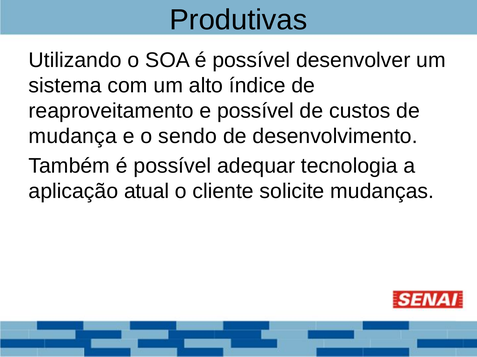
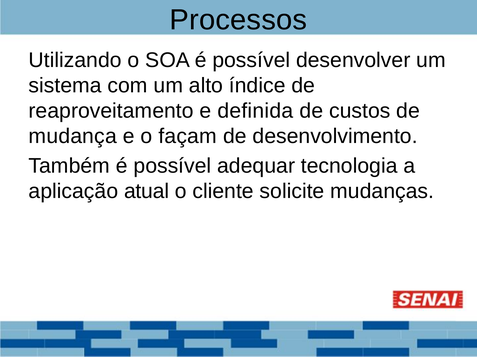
Produtivas: Produtivas -> Processos
e possível: possível -> definida
sendo: sendo -> façam
